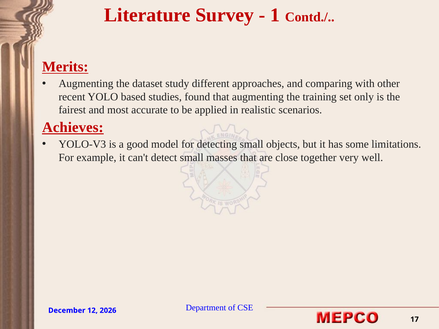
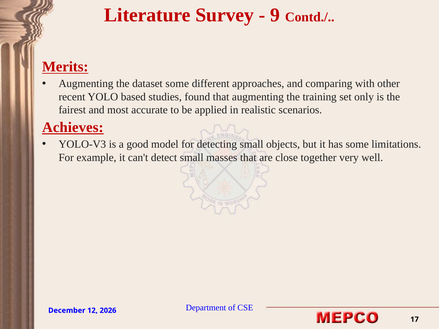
1: 1 -> 9
dataset study: study -> some
